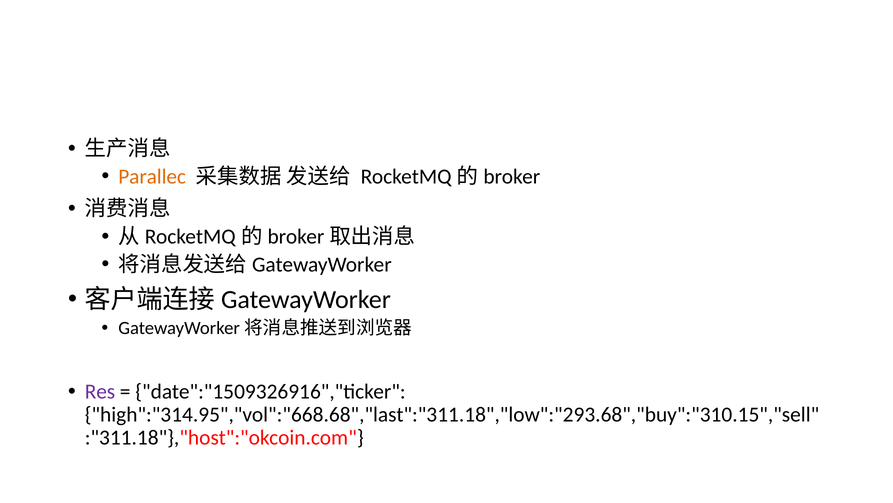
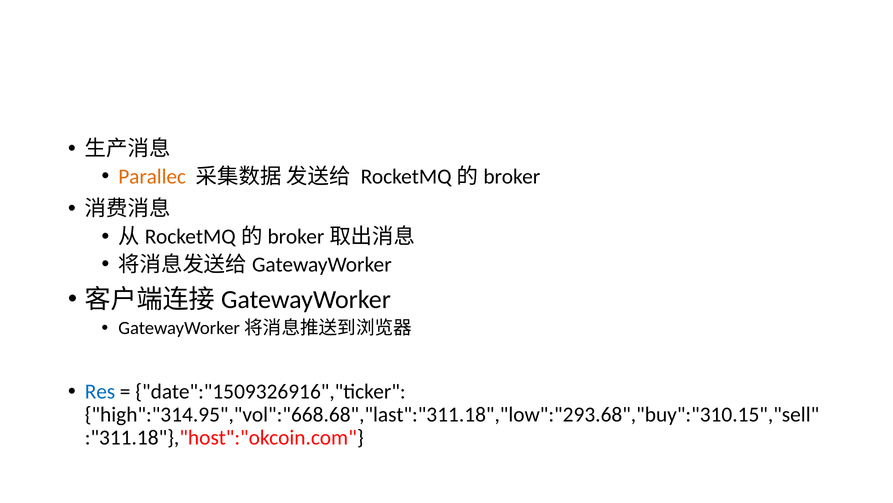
Res colour: purple -> blue
